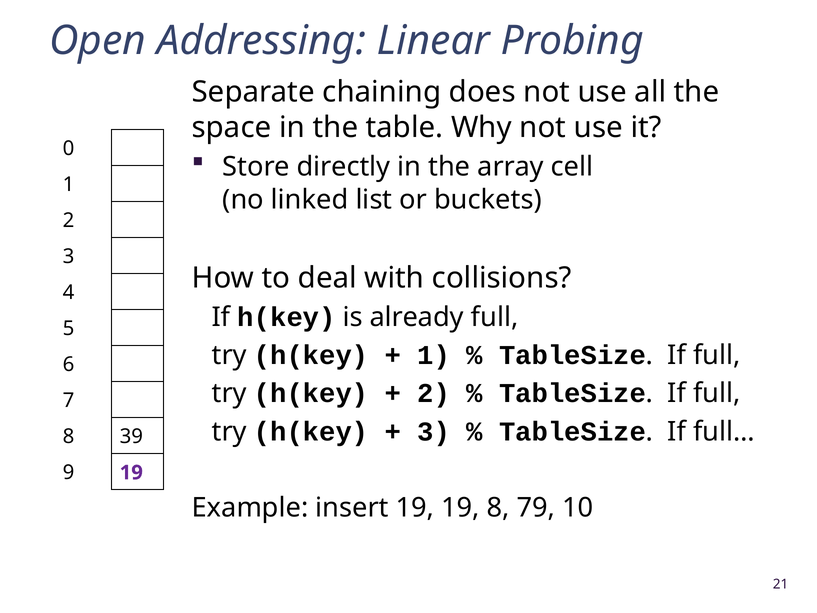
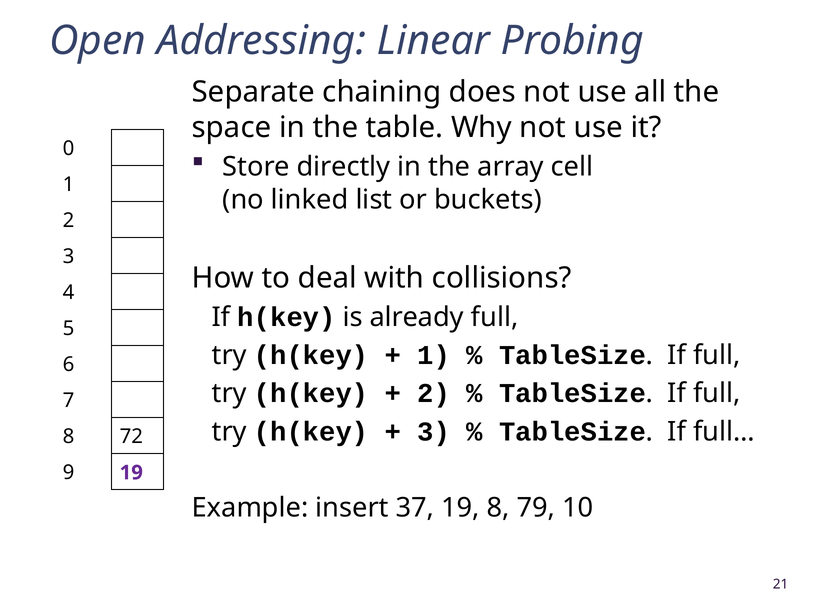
39: 39 -> 72
insert 19: 19 -> 37
